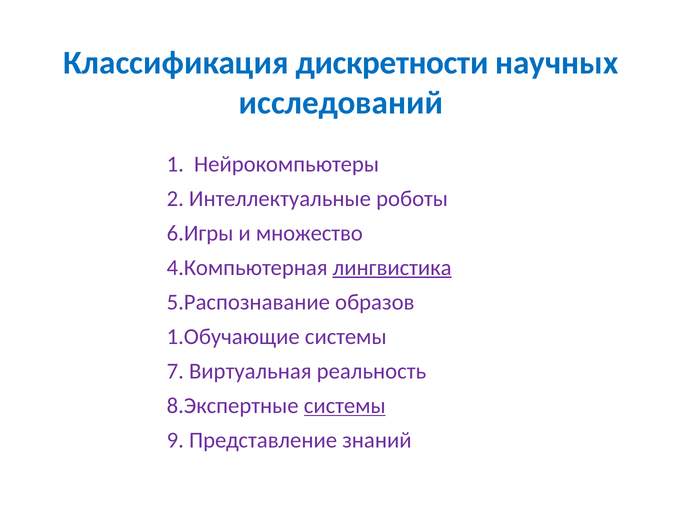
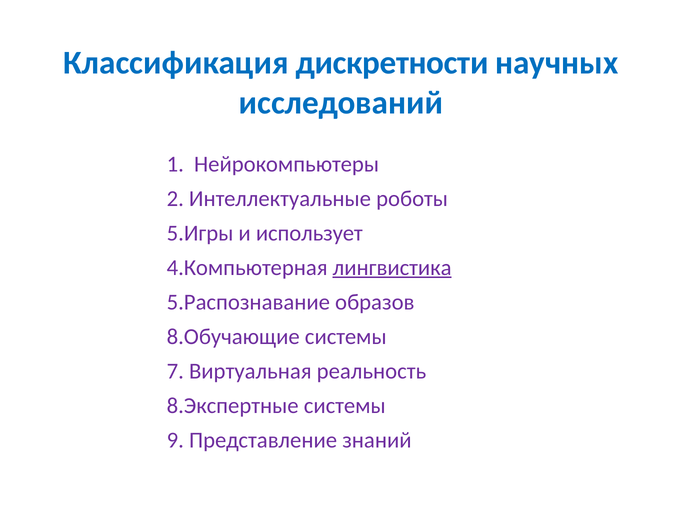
6.Игры: 6.Игры -> 5.Игры
множество: множество -> использует
1.Обучающие: 1.Обучающие -> 8.Обучающие
системы at (345, 405) underline: present -> none
